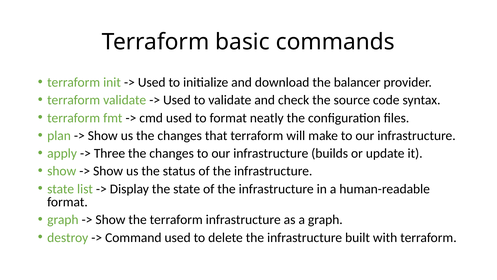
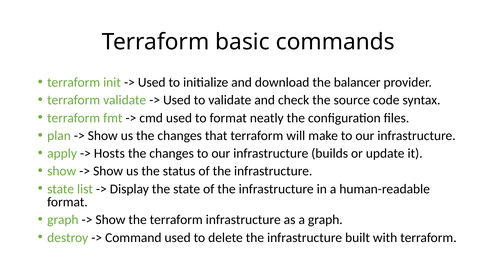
Three: Three -> Hosts
